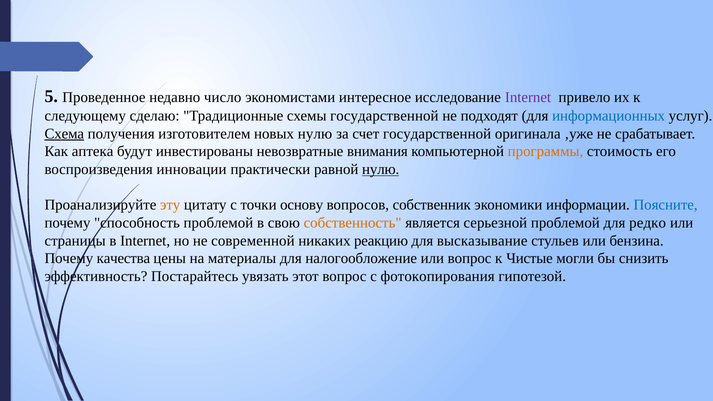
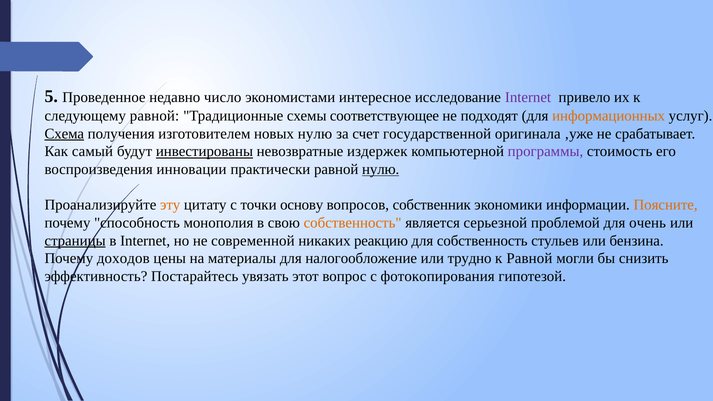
следующему сделаю: сделаю -> равной
схемы государственной: государственной -> соответствующее
информационных colour: blue -> orange
аптека: аптека -> самый
инвестированы underline: none -> present
внимания: внимания -> издержек
программы colour: orange -> purple
Поясните colour: blue -> orange
способность проблемой: проблемой -> монополия
редко: редко -> очень
страницы underline: none -> present
для высказывание: высказывание -> собственность
качества: качества -> доходов
или вопрос: вопрос -> трудно
к Чистые: Чистые -> Равной
